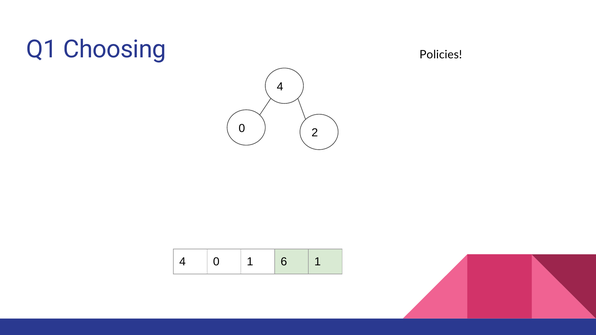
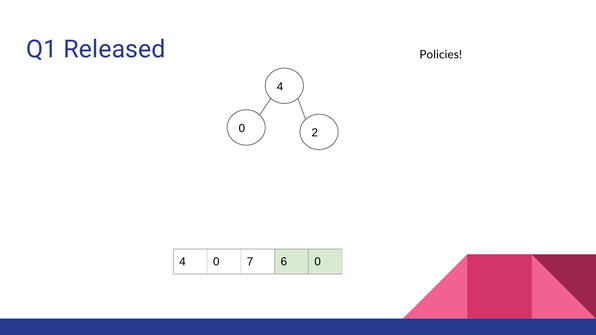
Choosing: Choosing -> Released
0 1: 1 -> 7
6 1: 1 -> 0
